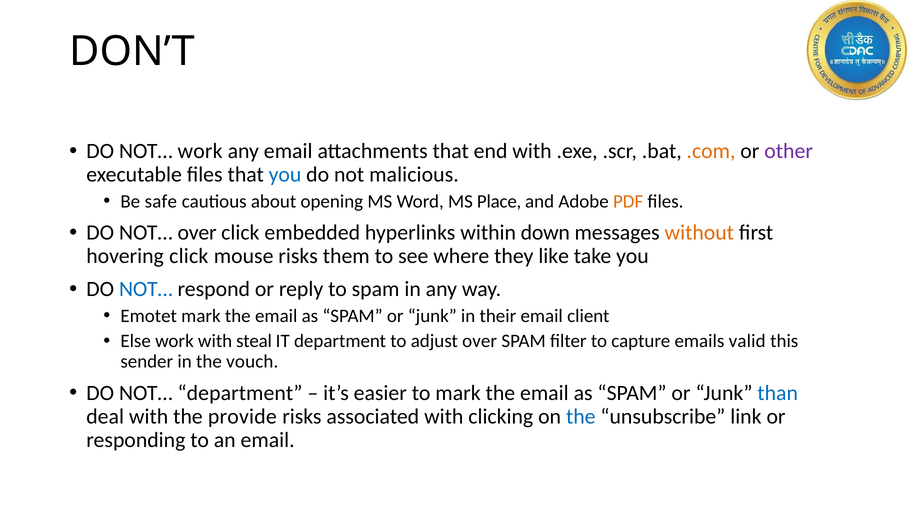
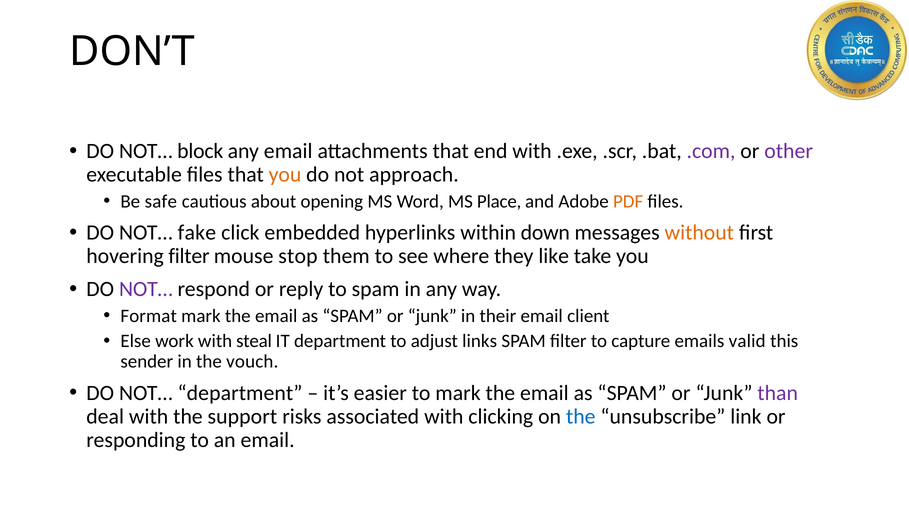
NOT… work: work -> block
.com colour: orange -> purple
you at (285, 175) colour: blue -> orange
malicious: malicious -> approach
NOT… over: over -> fake
hovering click: click -> filter
mouse risks: risks -> stop
NOT… at (146, 289) colour: blue -> purple
Emotet: Emotet -> Format
adjust over: over -> links
than colour: blue -> purple
provide: provide -> support
